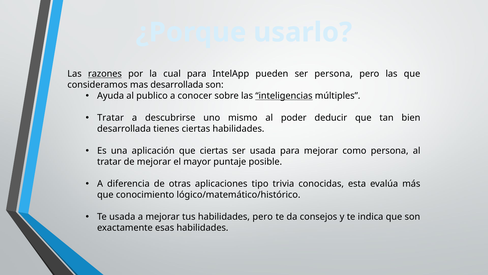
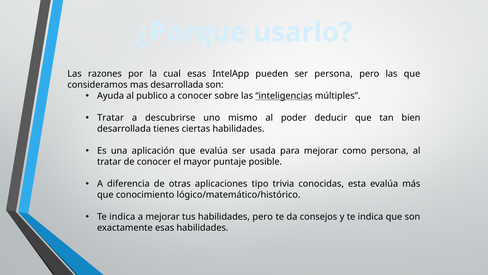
razones underline: present -> none
cual para: para -> esas
que ciertas: ciertas -> evalúa
de mejorar: mejorar -> conocer
usada at (122, 217): usada -> indica
